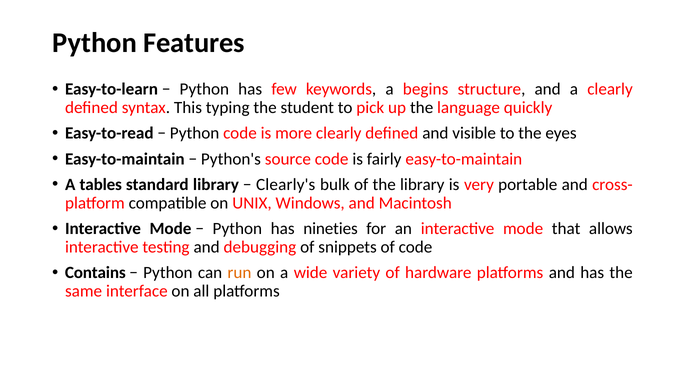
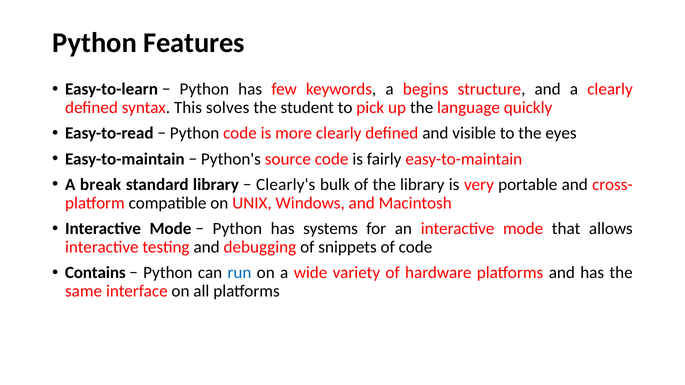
typing: typing -> solves
tables: tables -> break
nineties: nineties -> systems
run colour: orange -> blue
